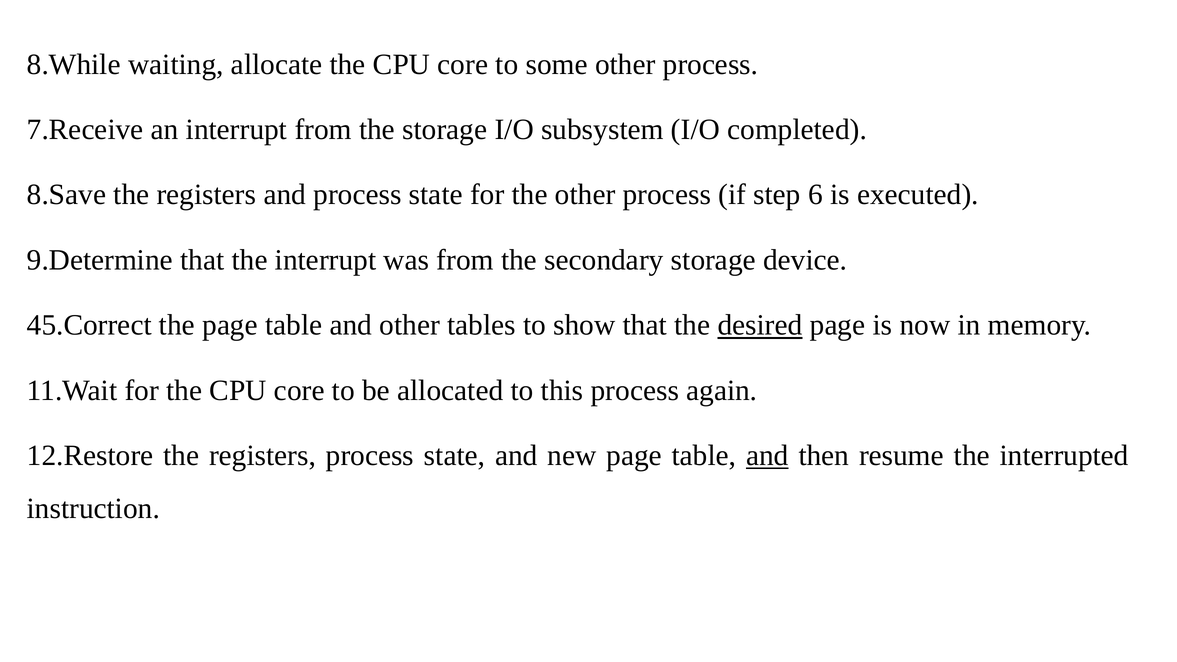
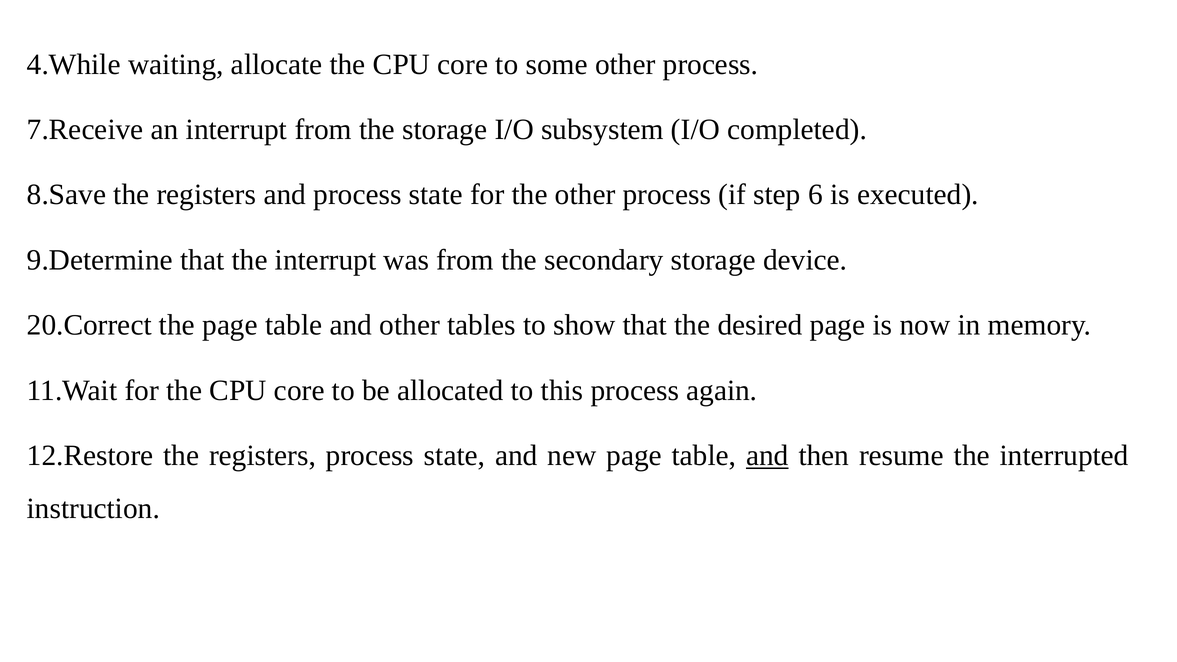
8.While: 8.While -> 4.While
45.Correct: 45.Correct -> 20.Correct
desired underline: present -> none
